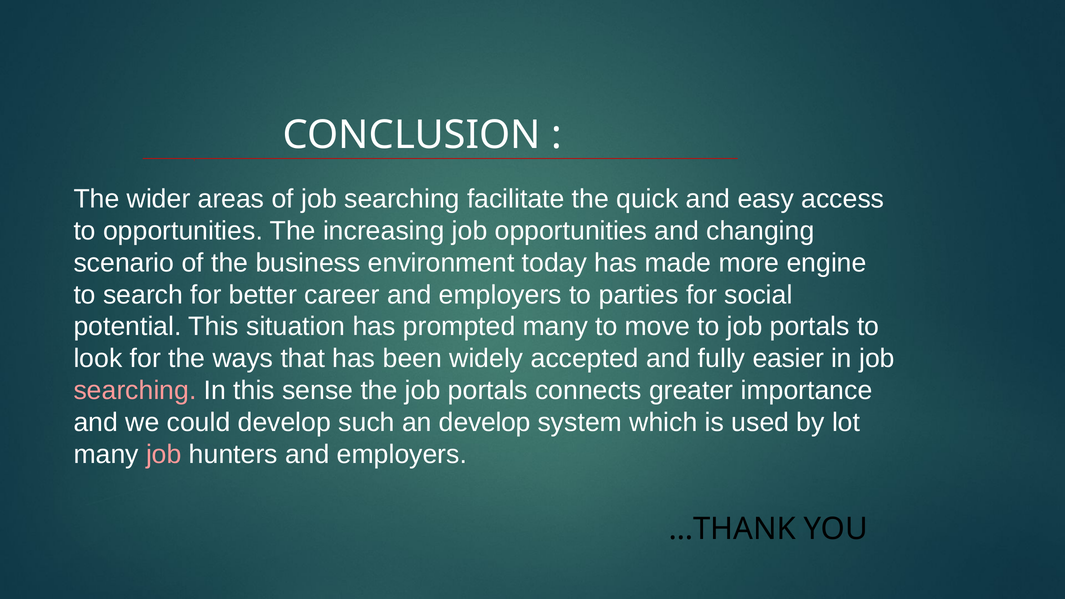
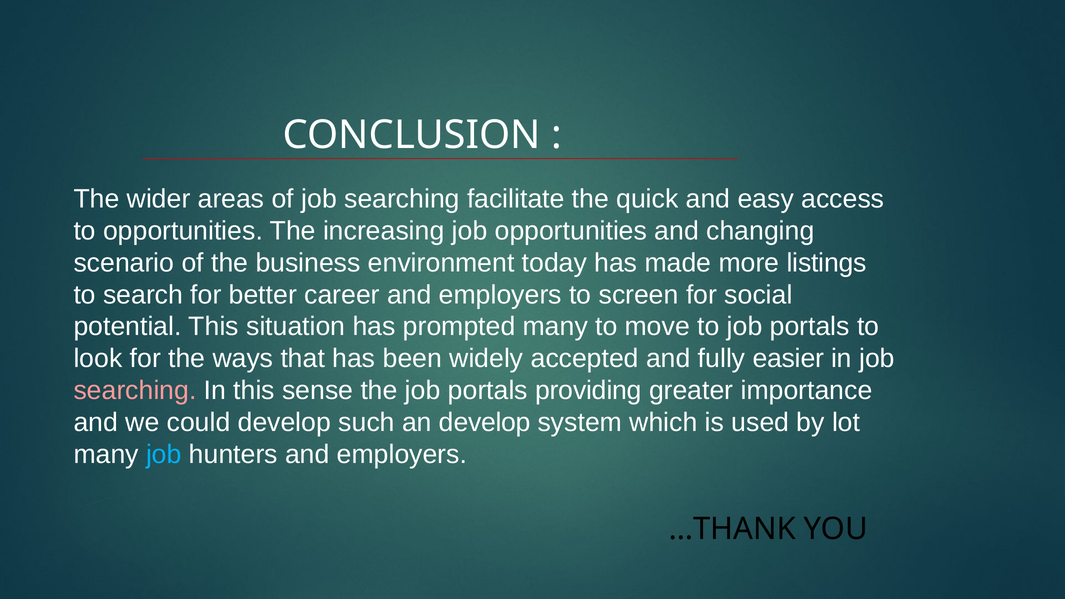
engine: engine -> listings
parties: parties -> screen
connects: connects -> providing
job at (164, 455) colour: pink -> light blue
